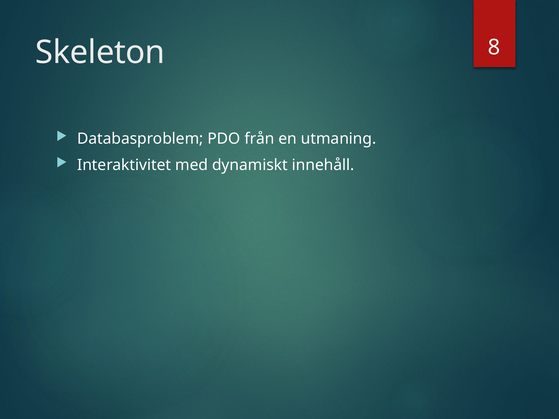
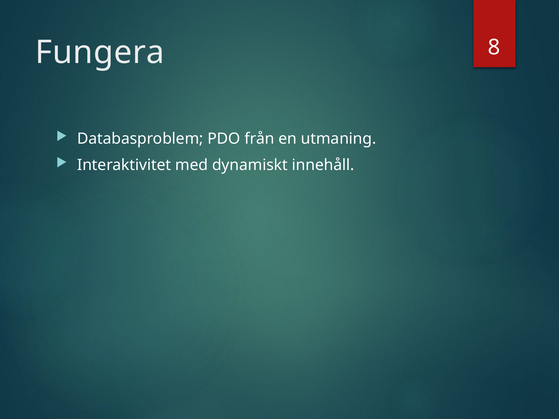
Skeleton: Skeleton -> Fungera
